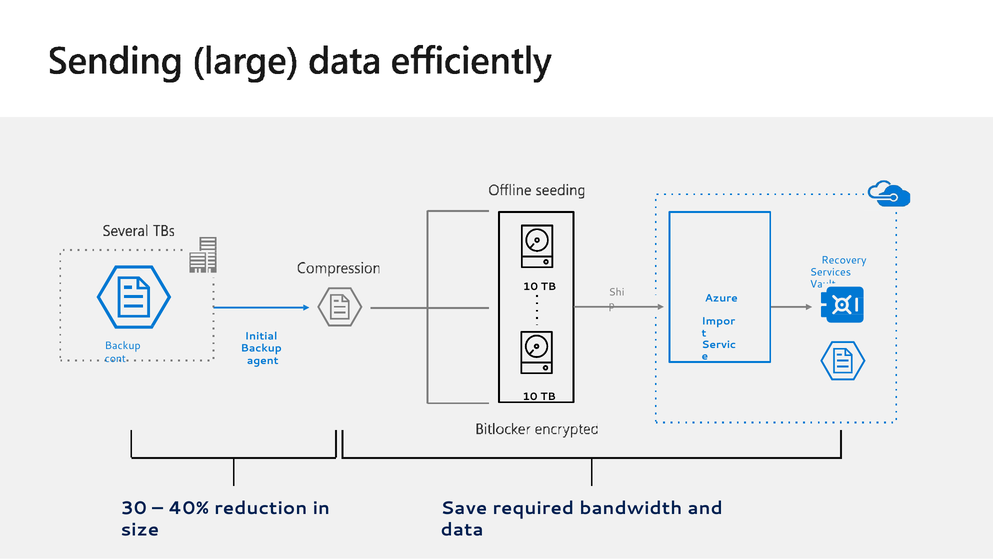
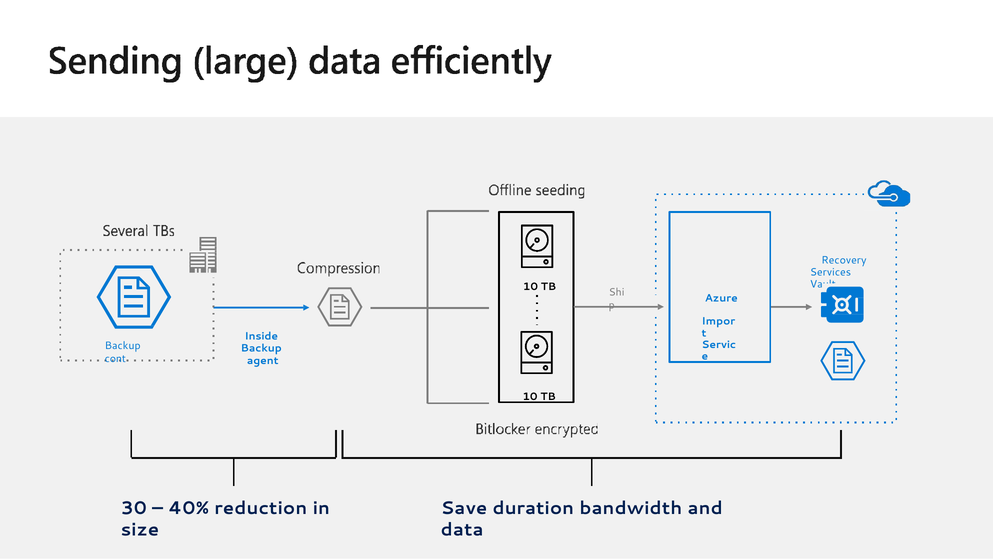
Initial: Initial -> Inside
required: required -> duration
